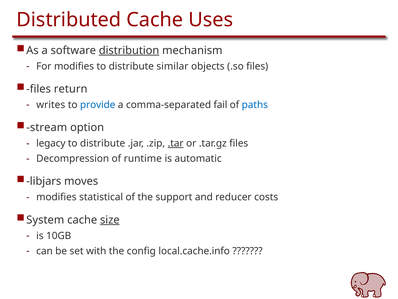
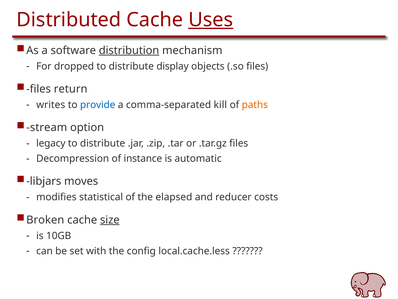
Uses underline: none -> present
For modifies: modifies -> dropped
similar: similar -> display
fail: fail -> kill
paths colour: blue -> orange
.tar underline: present -> none
runtime: runtime -> instance
support: support -> elapsed
System: System -> Broken
local.cache.info: local.cache.info -> local.cache.less
